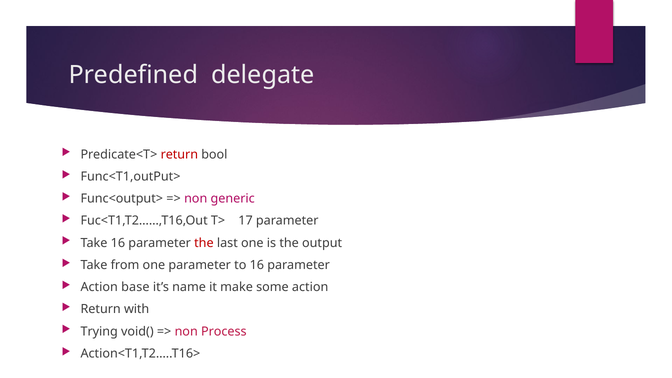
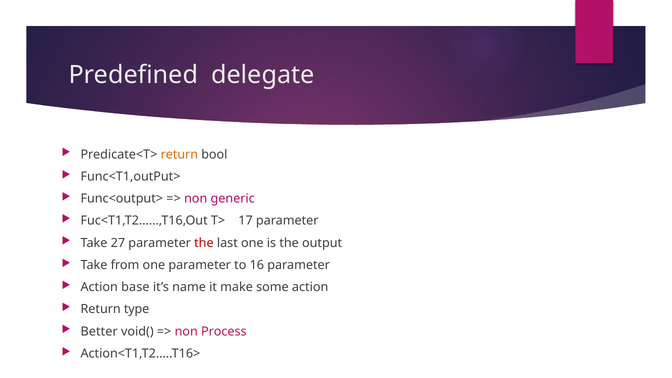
return at (179, 154) colour: red -> orange
Take 16: 16 -> 27
with: with -> type
Trying: Trying -> Better
